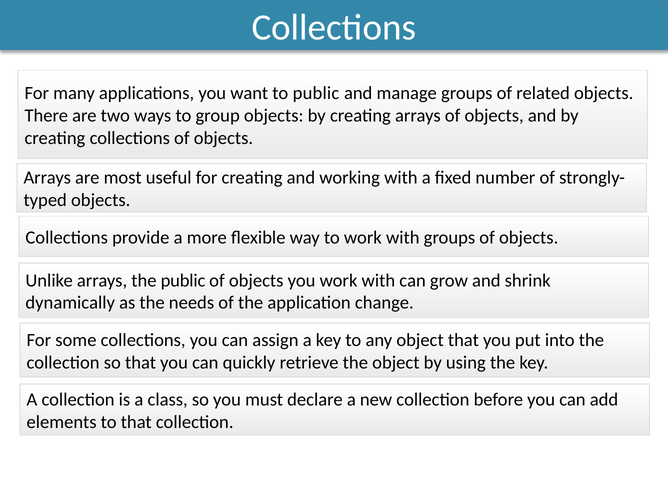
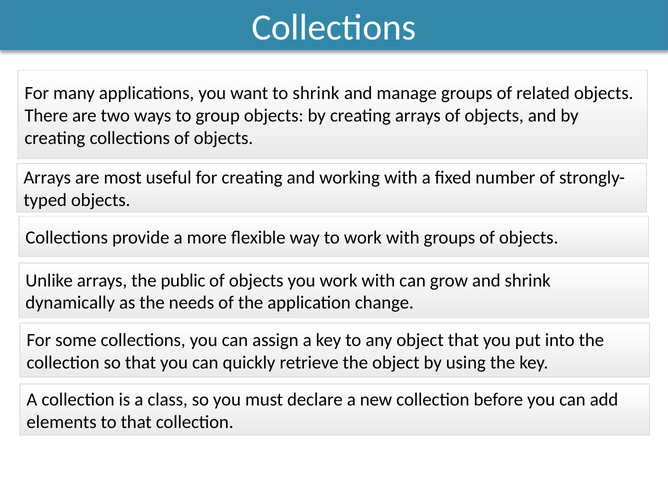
to public: public -> shrink
